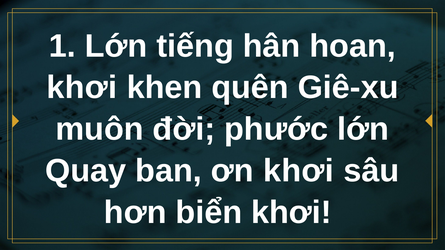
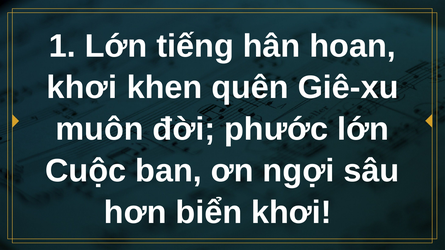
Quay: Quay -> Cuộc
ơn khơi: khơi -> ngợi
